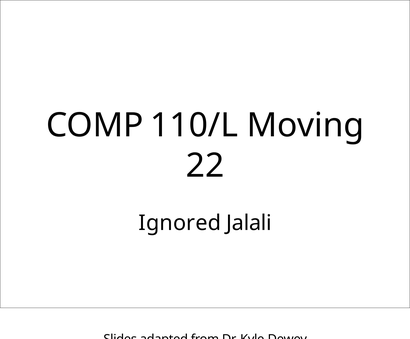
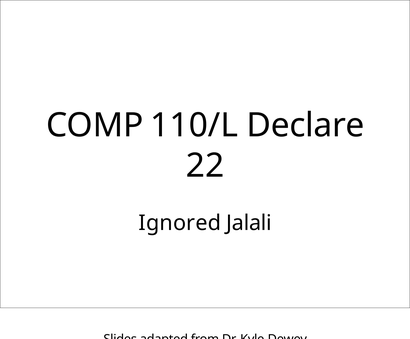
Moving: Moving -> Declare
